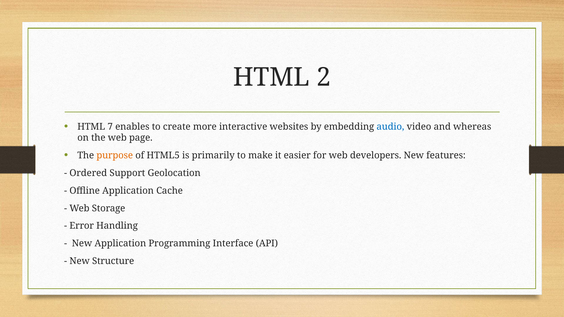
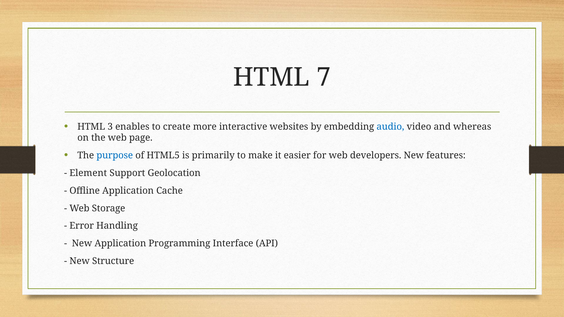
2: 2 -> 7
7: 7 -> 3
purpose colour: orange -> blue
Ordered: Ordered -> Element
